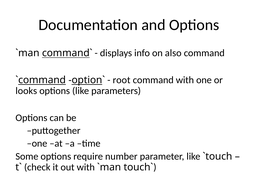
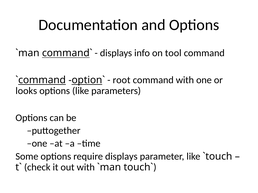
also: also -> tool
require number: number -> displays
